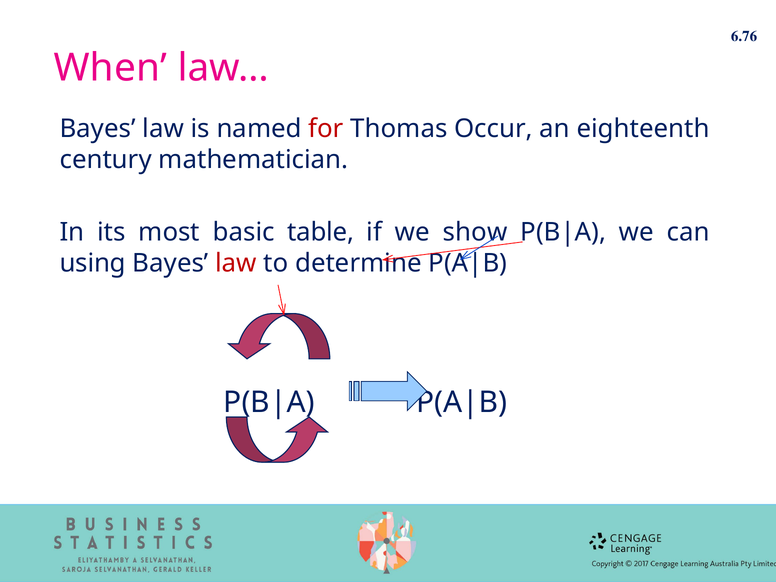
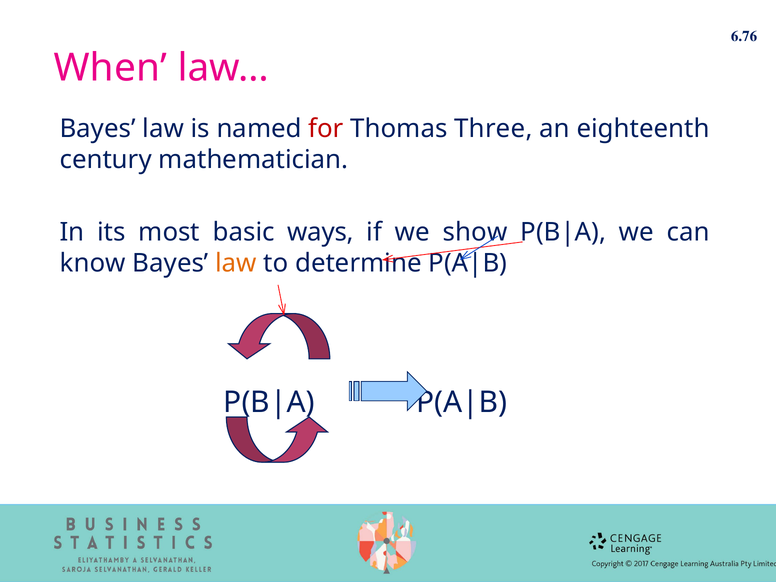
Occur: Occur -> Three
table: table -> ways
using: using -> know
law at (236, 263) colour: red -> orange
